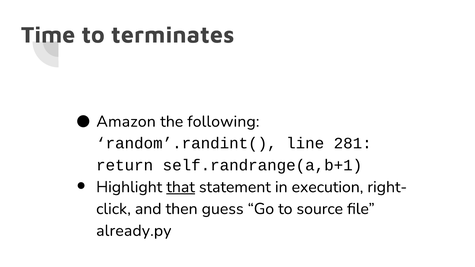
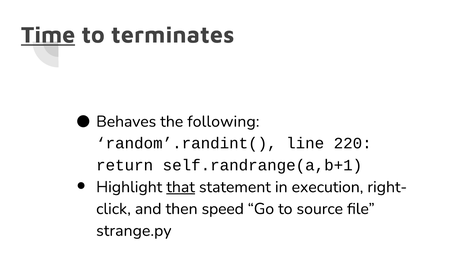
Time underline: none -> present
Amazon: Amazon -> Behaves
281: 281 -> 220
guess: guess -> speed
already.py: already.py -> strange.py
